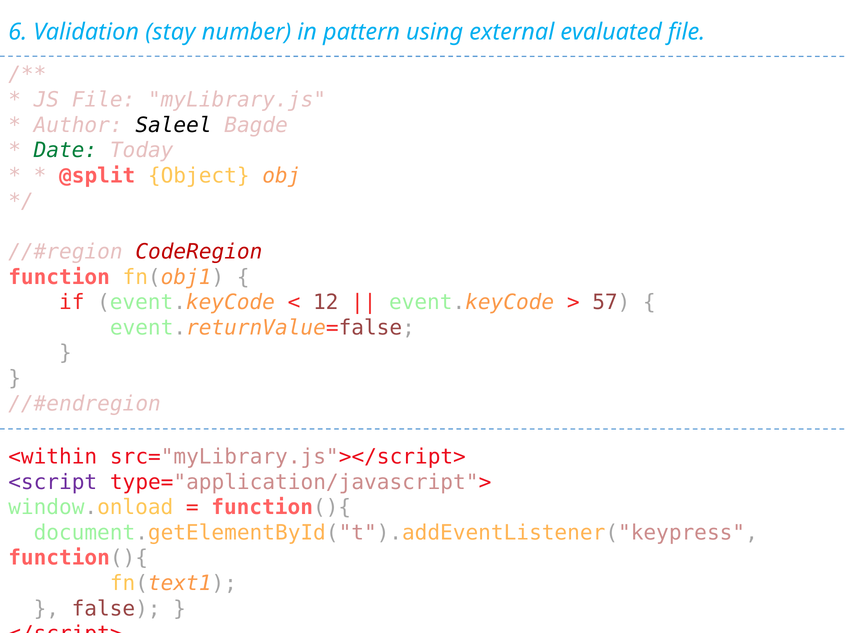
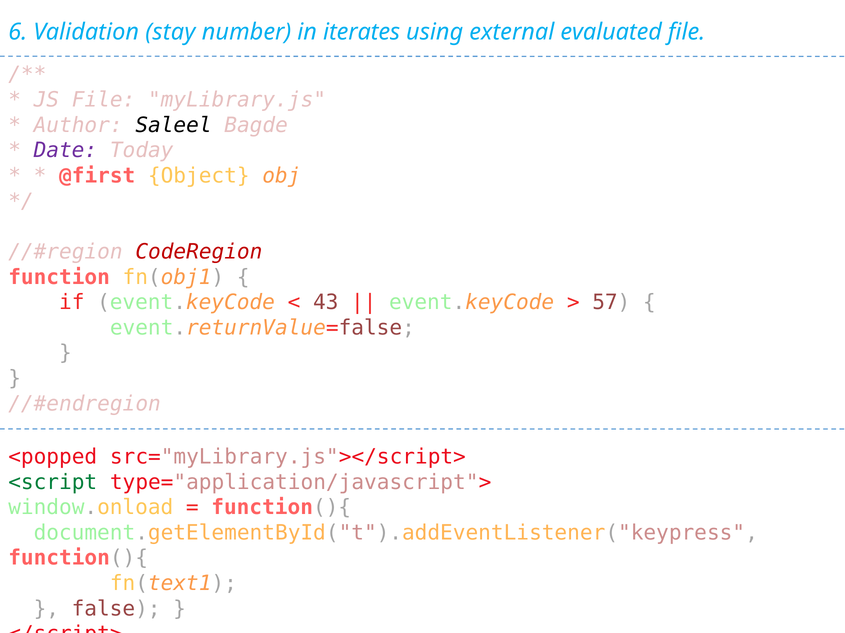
pattern: pattern -> iterates
Date colour: green -> purple
@split: @split -> @first
12: 12 -> 43
<within: <within -> <popped
<script colour: purple -> green
